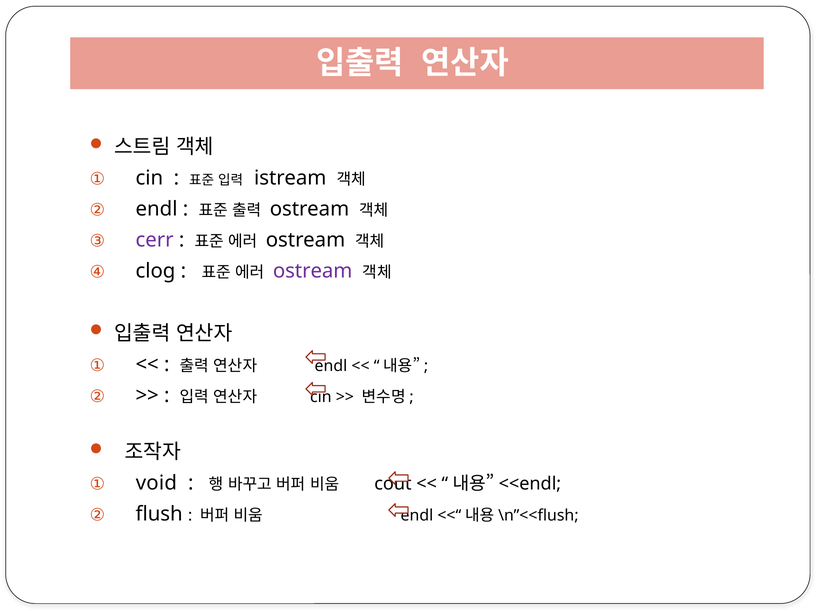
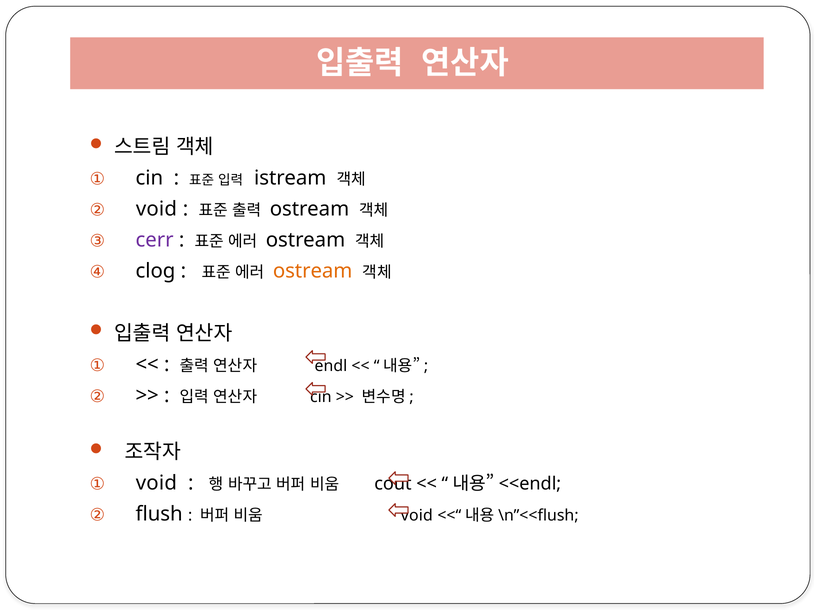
endl at (157, 209): endl -> void
ostream at (313, 271) colour: purple -> orange
endl at (417, 516): endl -> void
